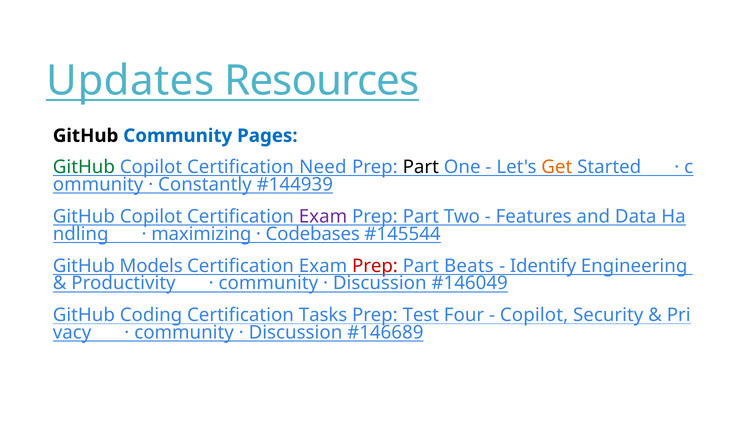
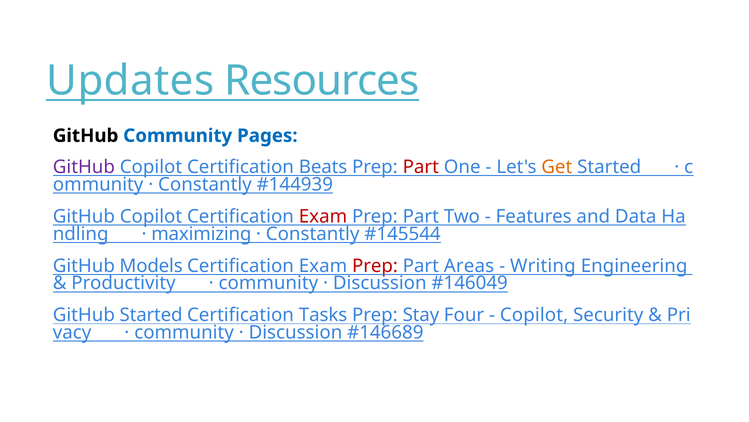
GitHub at (84, 167) colour: green -> purple
Need: Need -> Beats
Part at (421, 167) colour: black -> red
Exam at (323, 216) colour: purple -> red
Codebases at (313, 234): Codebases -> Constantly
Beats: Beats -> Areas
Identify: Identify -> Writing
GitHub Coding: Coding -> Started
Test: Test -> Stay
